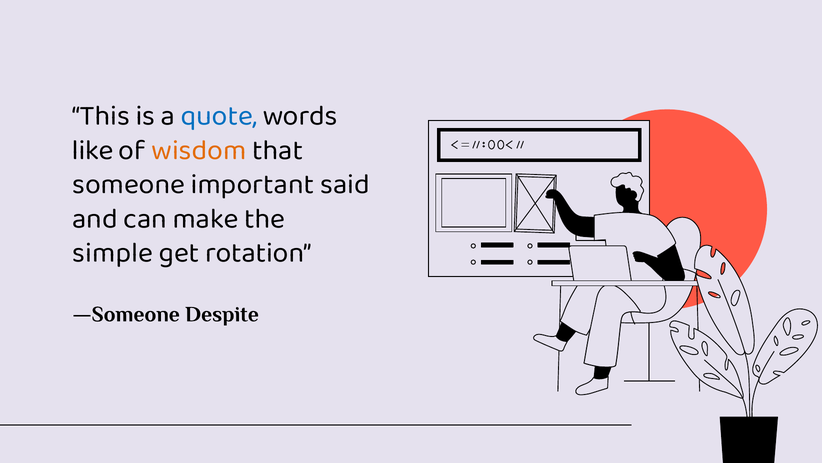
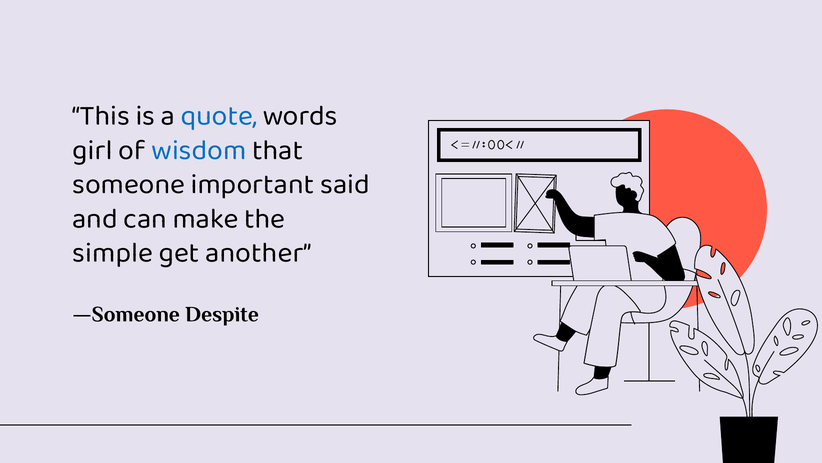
like: like -> girl
wisdom colour: orange -> blue
rotation: rotation -> another
